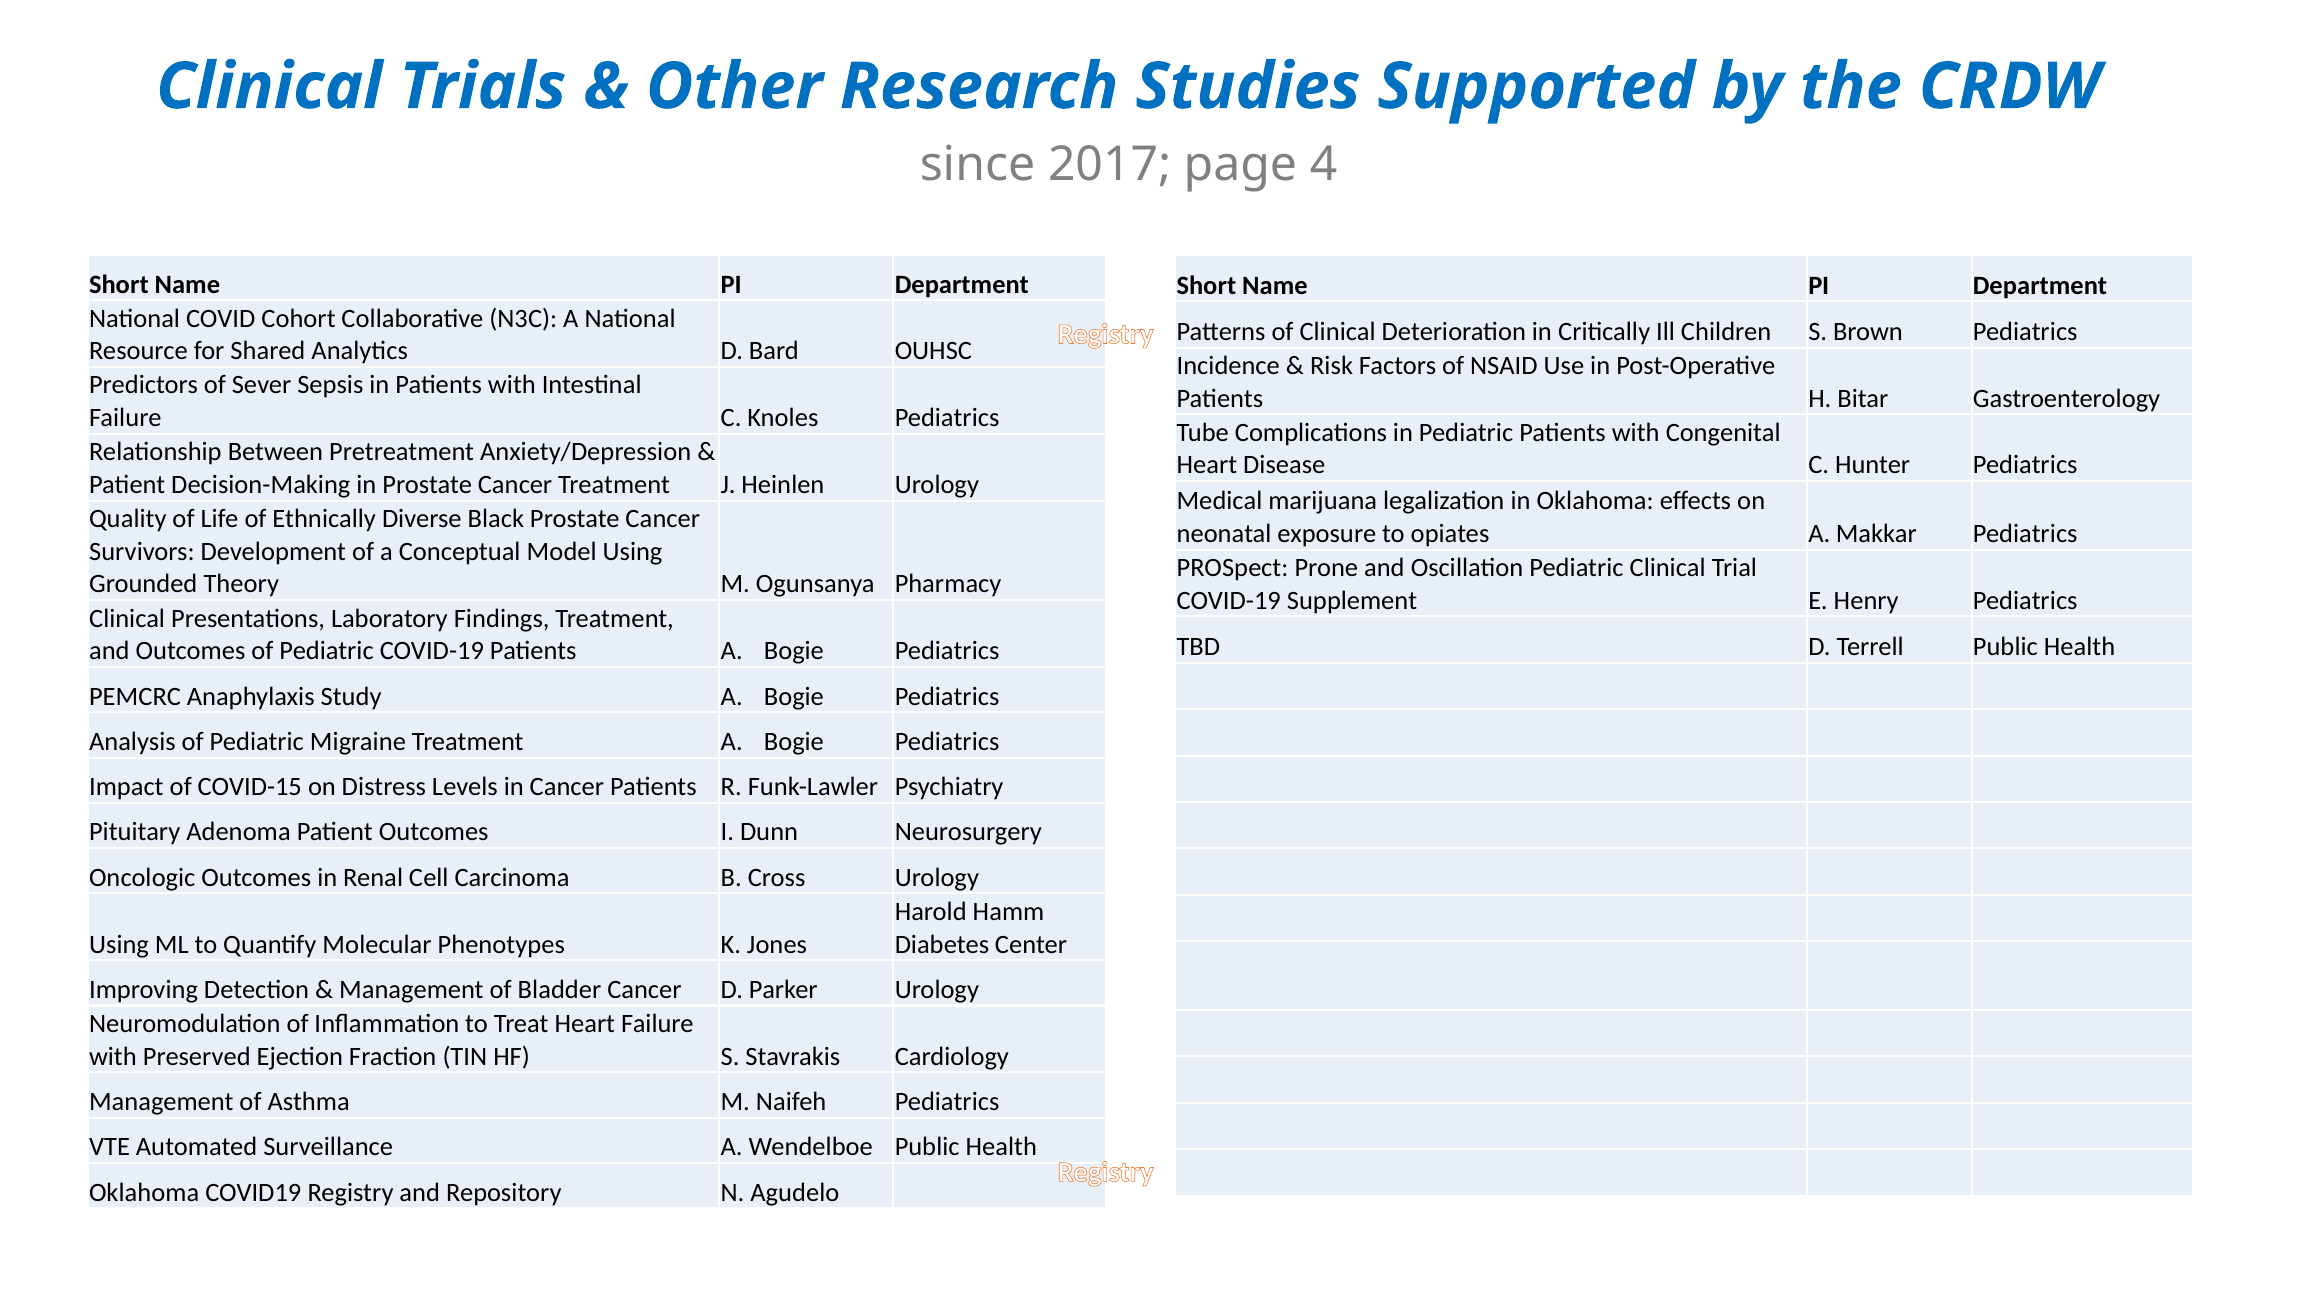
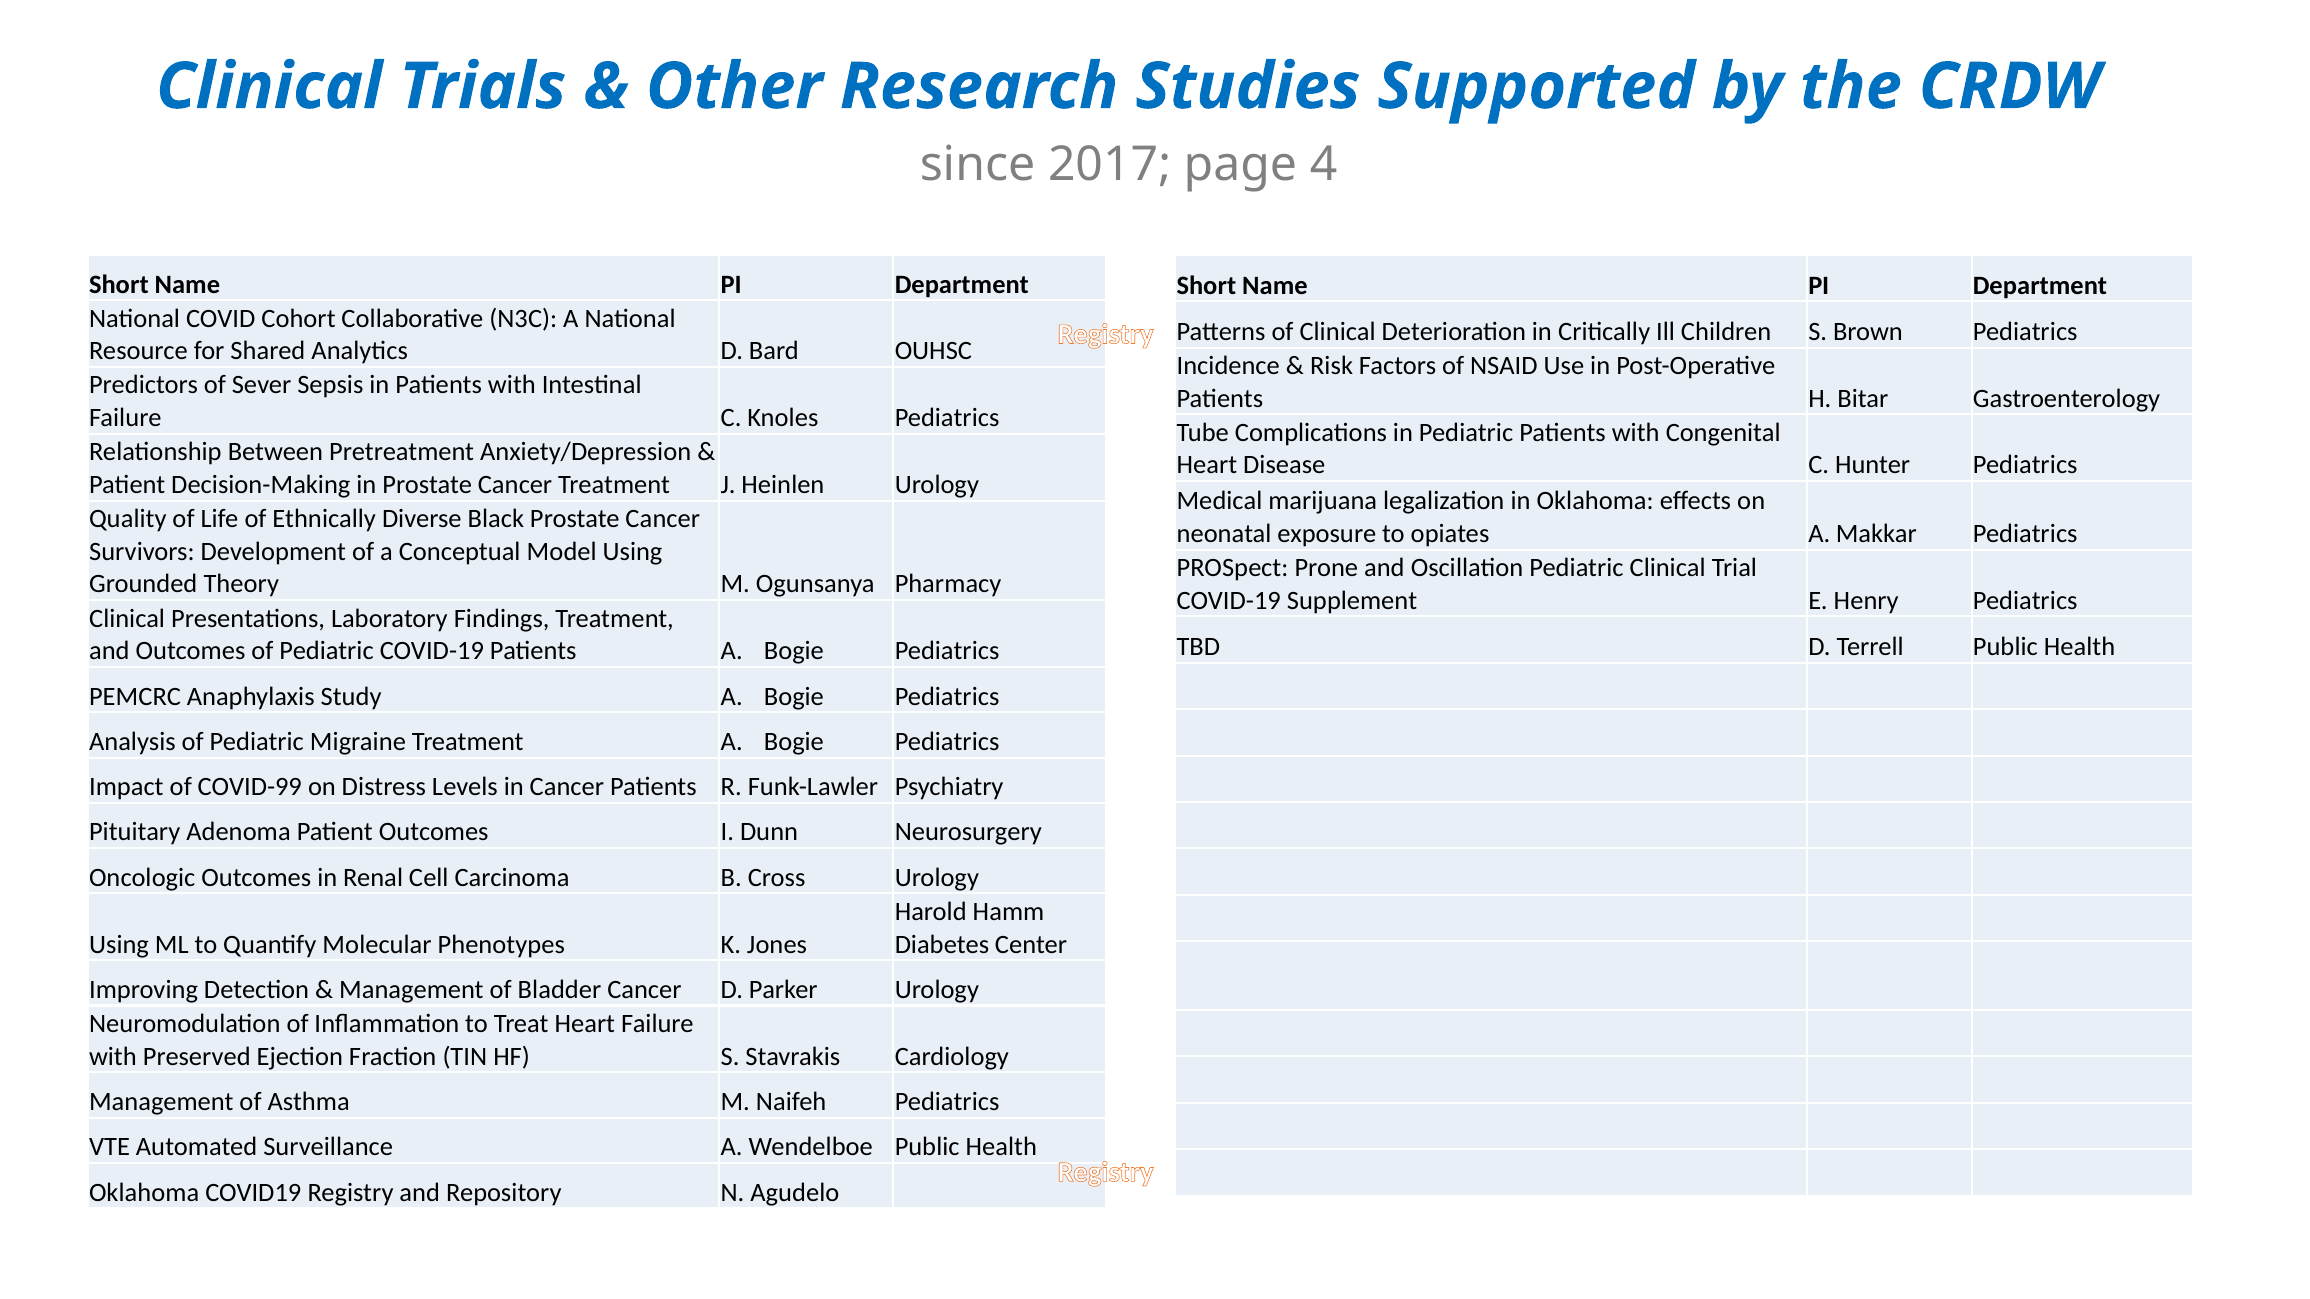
COVID-15: COVID-15 -> COVID-99
